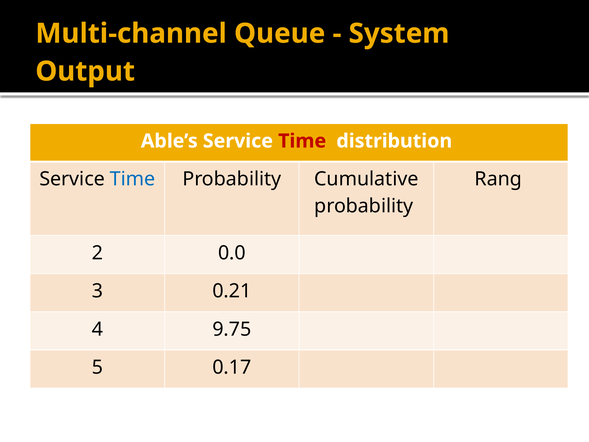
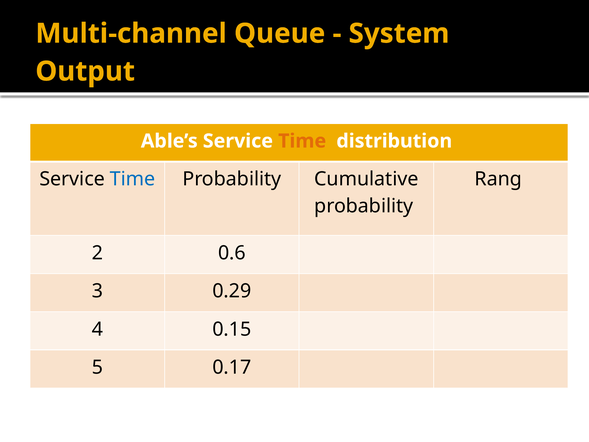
Time at (302, 141) colour: red -> orange
0.0: 0.0 -> 0.6
0.21: 0.21 -> 0.29
9.75: 9.75 -> 0.15
